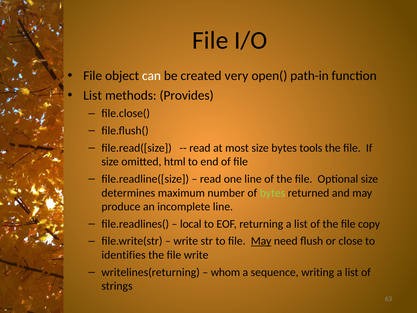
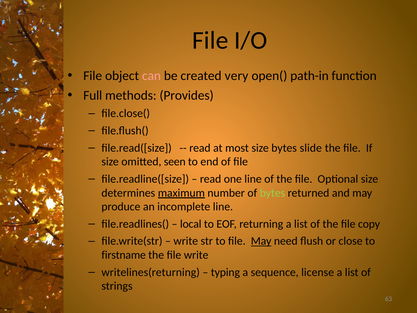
can colour: white -> pink
List at (93, 95): List -> Full
tools: tools -> slide
html: html -> seen
maximum underline: none -> present
identifies: identifies -> firstname
whom: whom -> typing
writing: writing -> license
